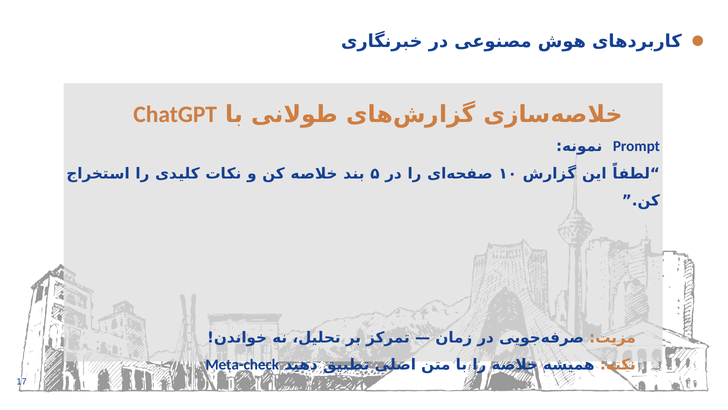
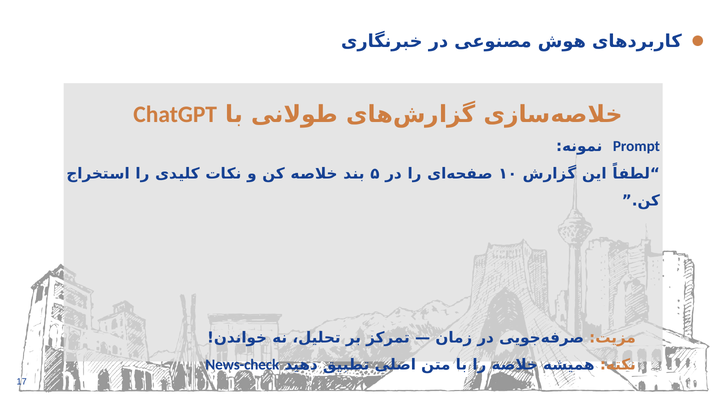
Meta-check: Meta-check -> News-check
